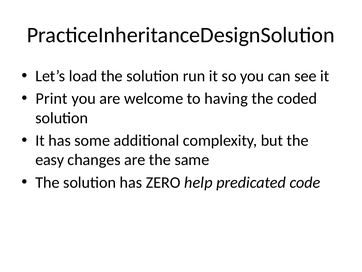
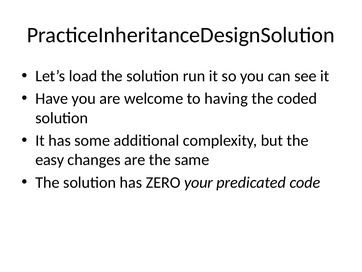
Print: Print -> Have
help: help -> your
